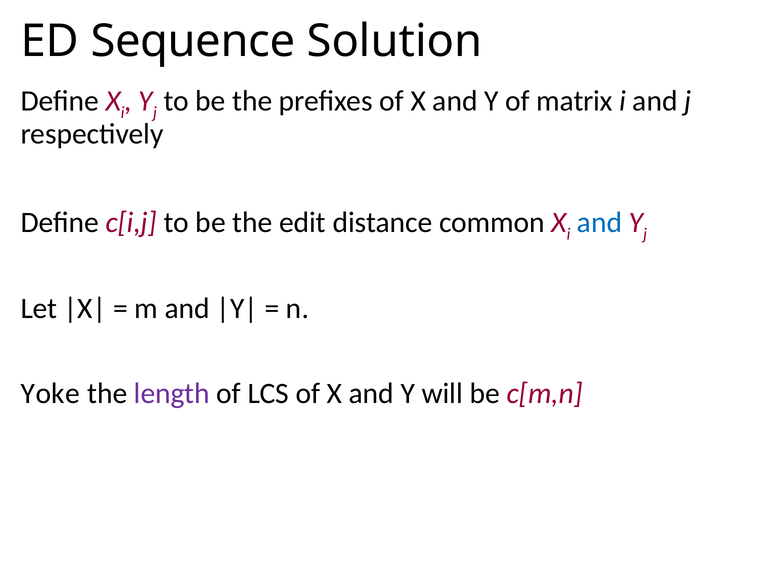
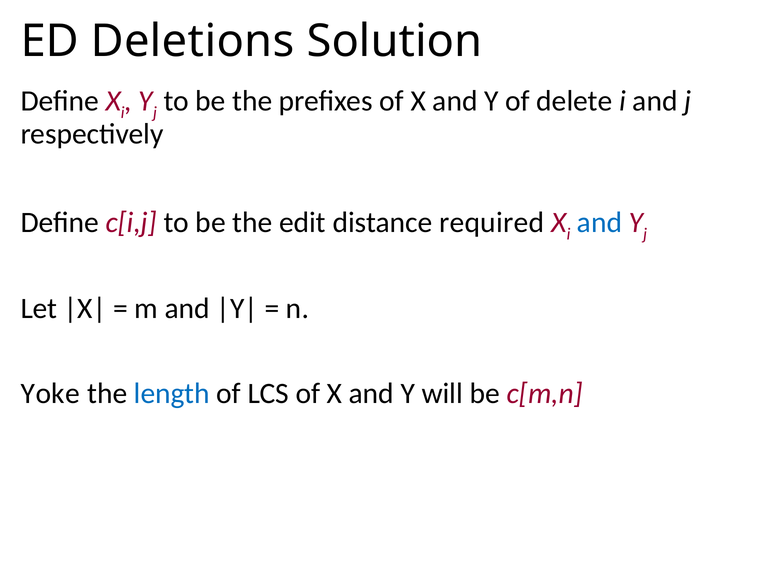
Sequence: Sequence -> Deletions
matrix: matrix -> delete
common: common -> required
length colour: purple -> blue
